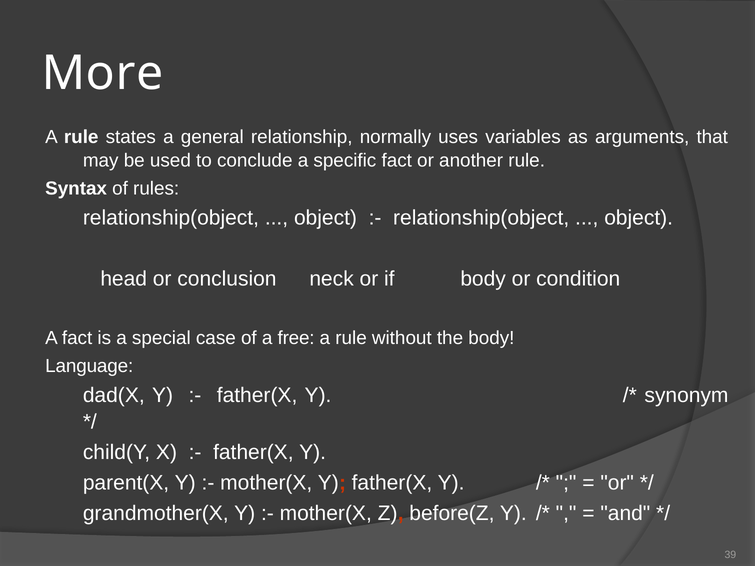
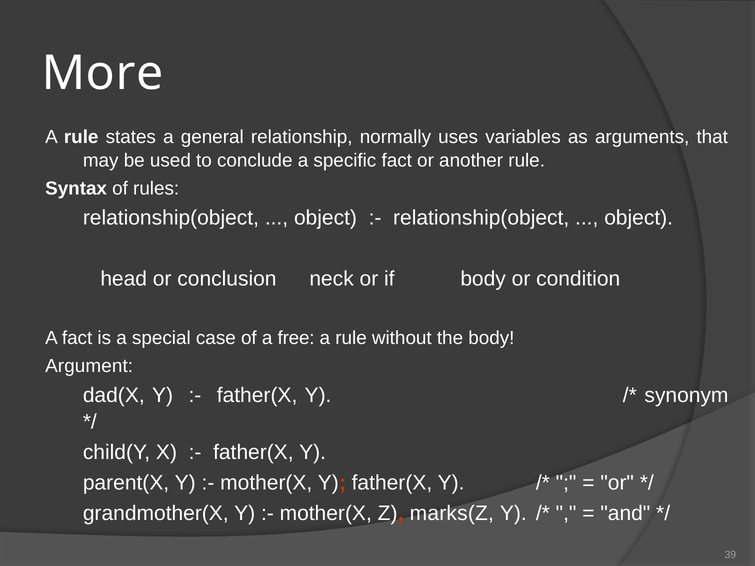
Language: Language -> Argument
before(Z: before(Z -> marks(Z
